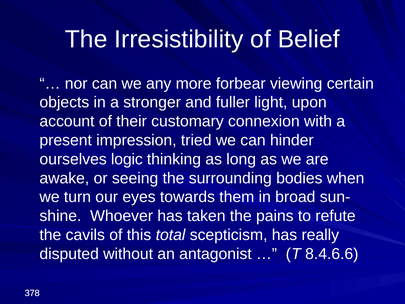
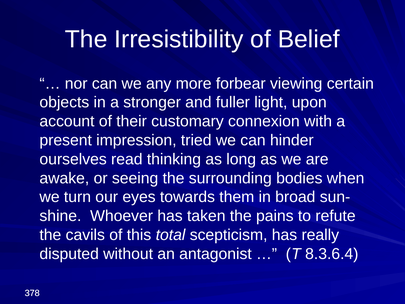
logic: logic -> read
8.4.6.6: 8.4.6.6 -> 8.3.6.4
